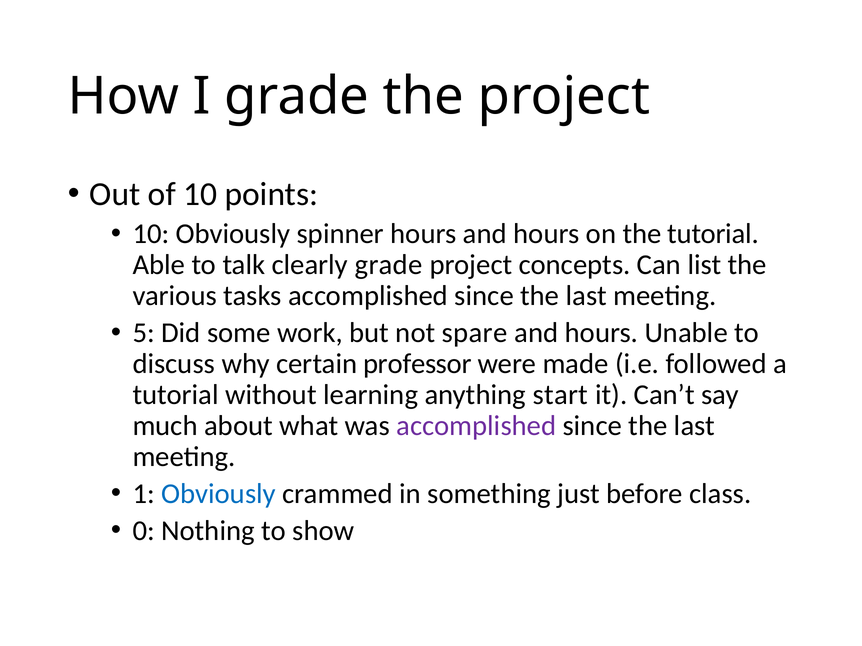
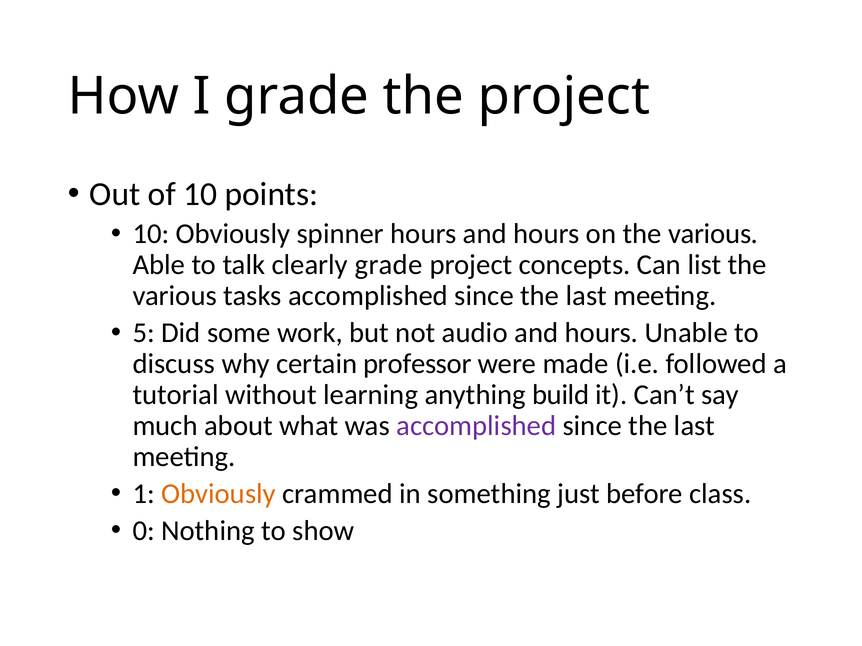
on the tutorial: tutorial -> various
spare: spare -> audio
start: start -> build
Obviously at (219, 494) colour: blue -> orange
